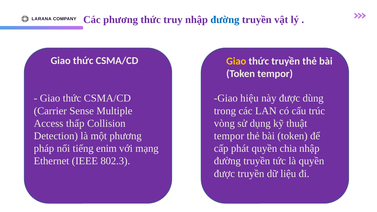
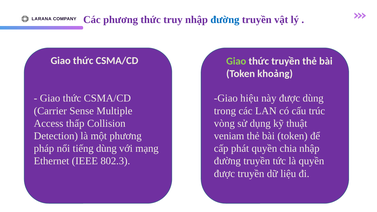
Giao at (236, 61) colour: yellow -> light green
Token tempor: tempor -> khoảng
tempor at (229, 136): tempor -> veniam
tiếng enim: enim -> dùng
